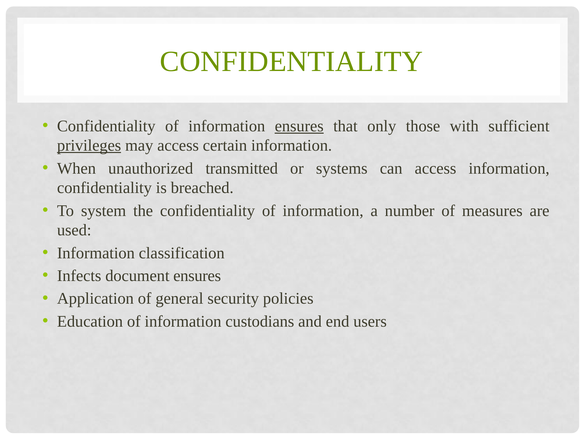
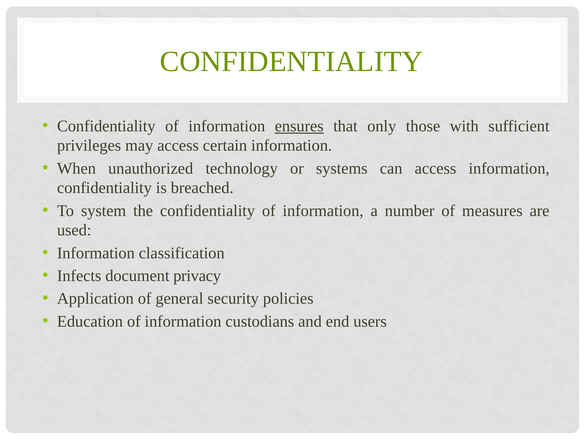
privileges underline: present -> none
transmitted: transmitted -> technology
document ensures: ensures -> privacy
